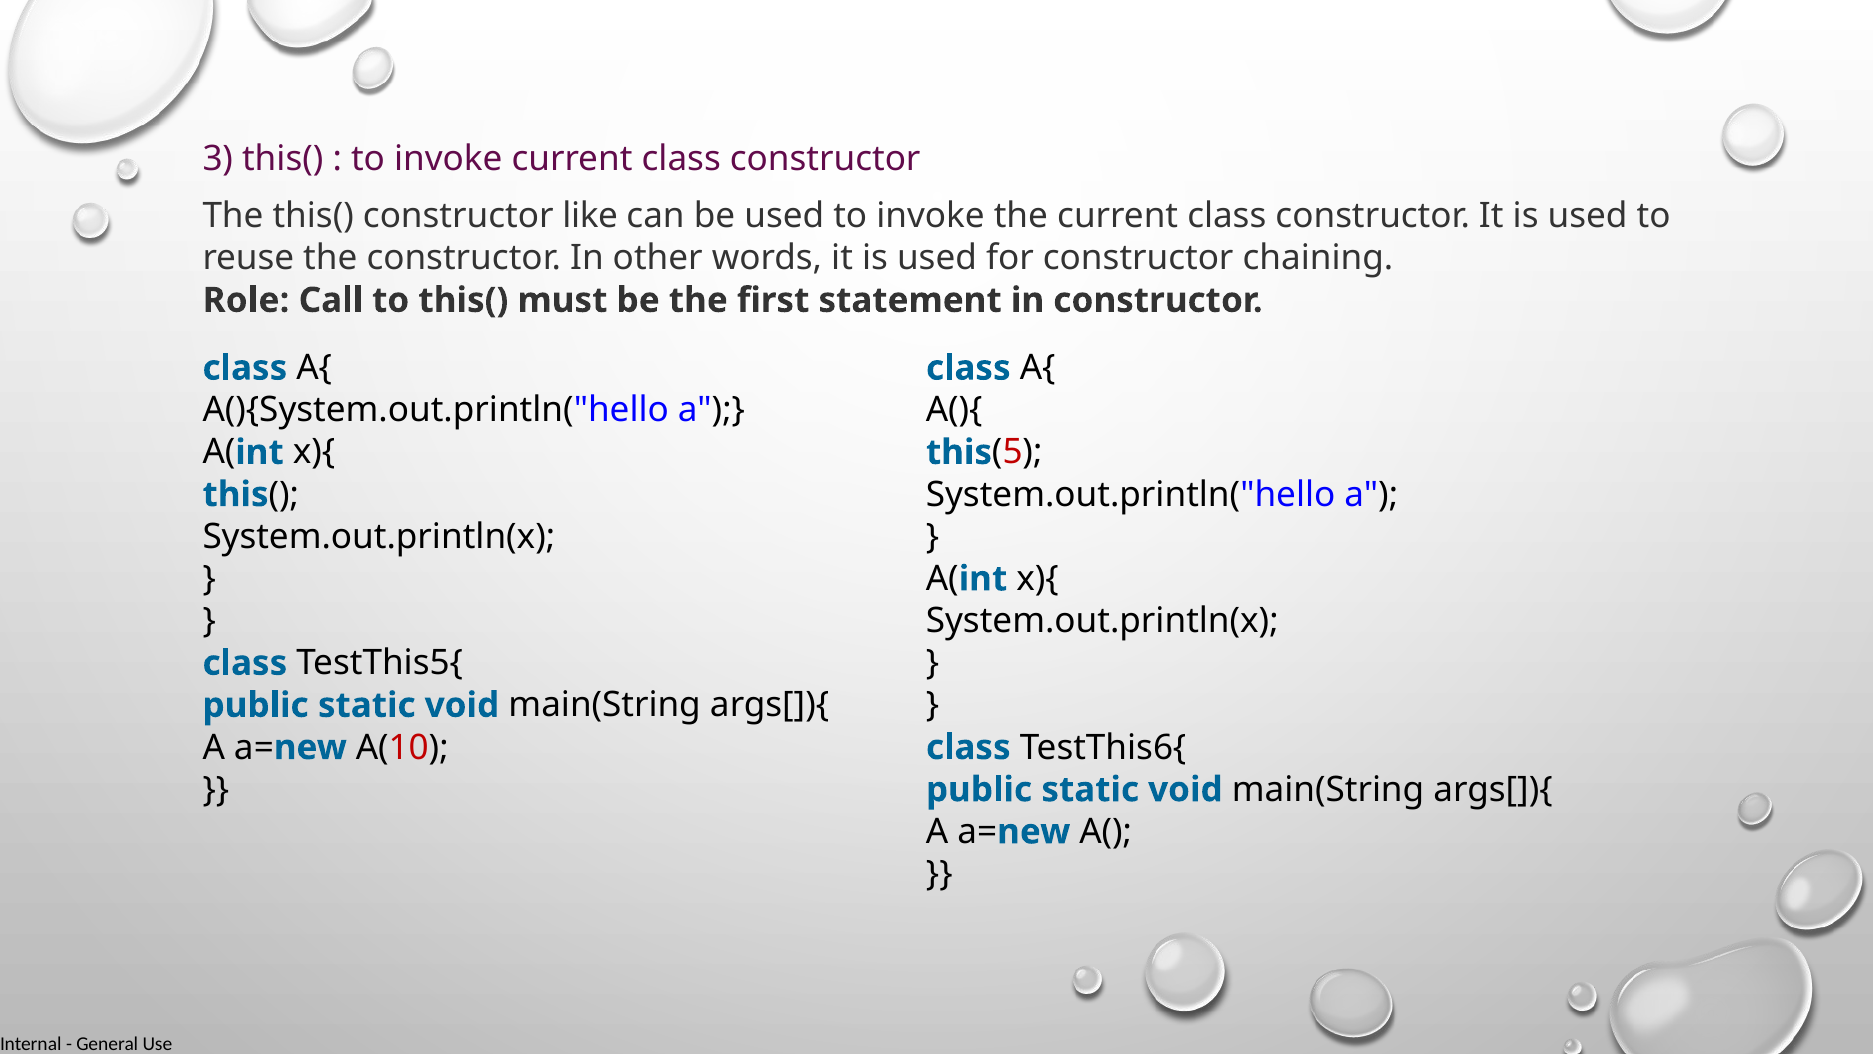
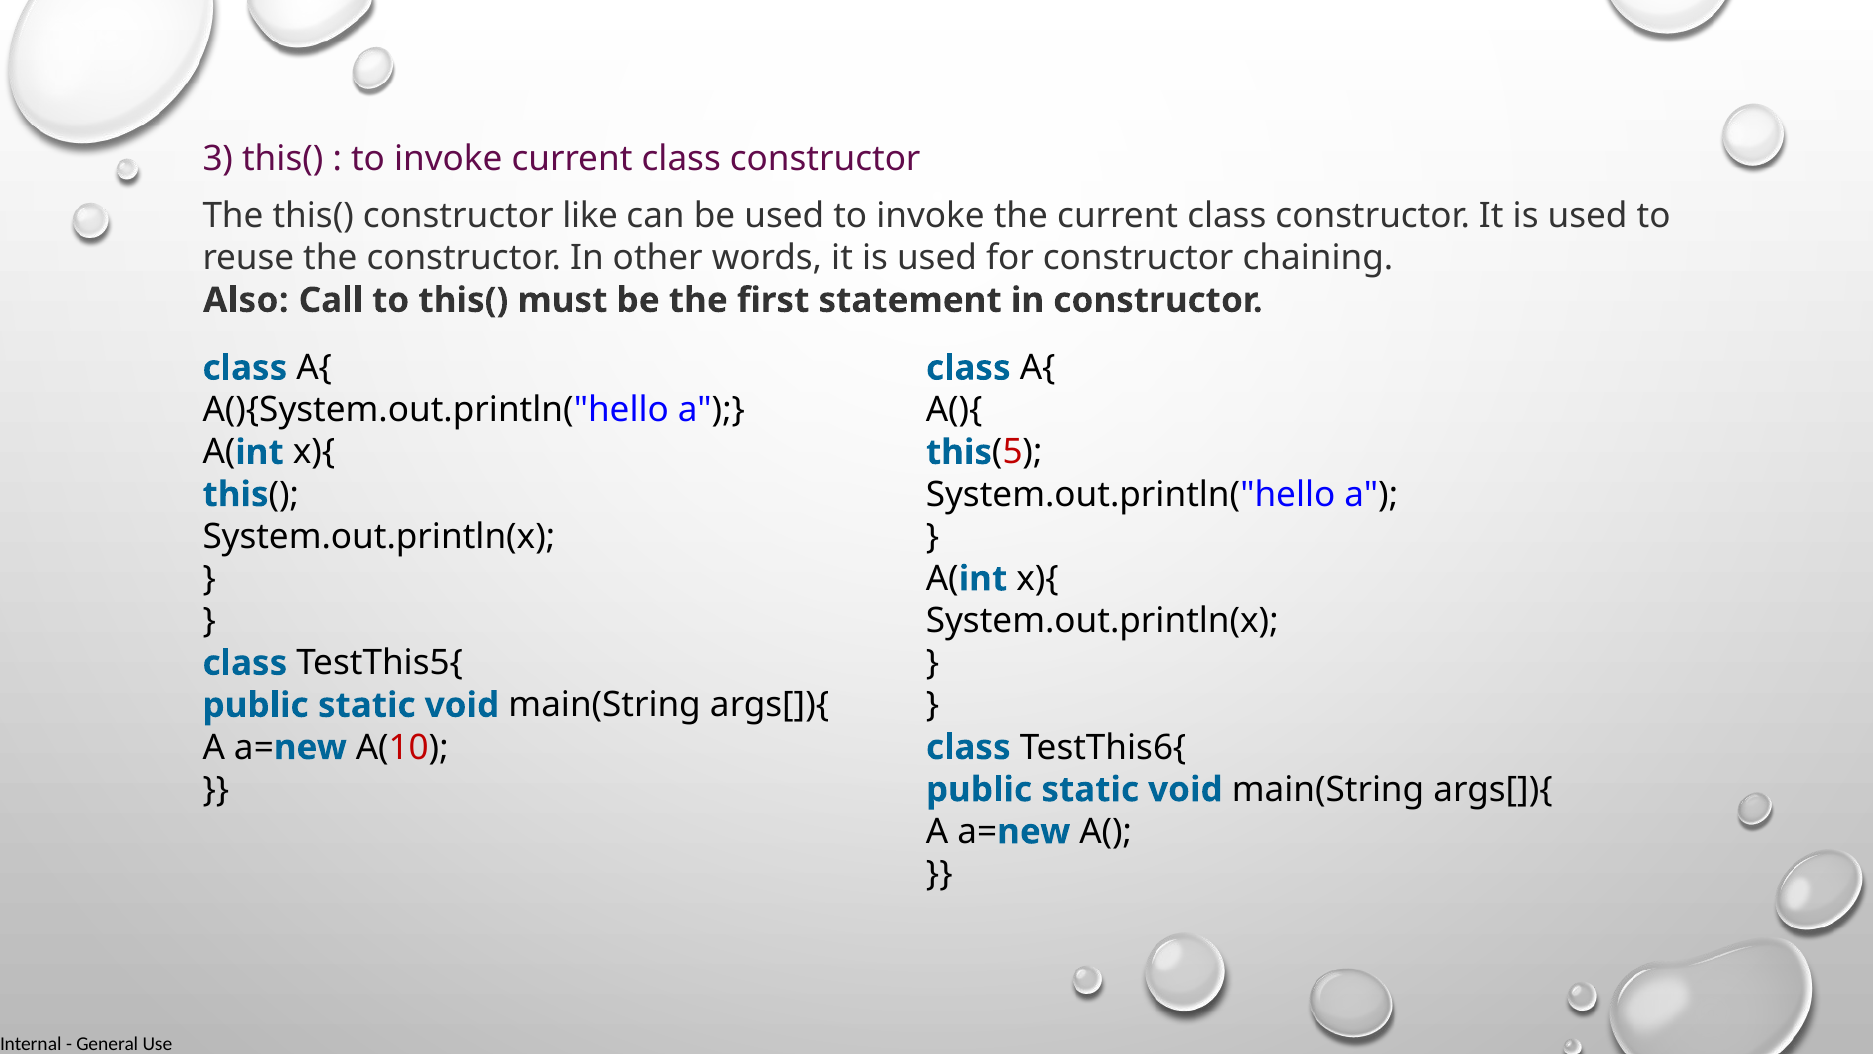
Role: Role -> Also
